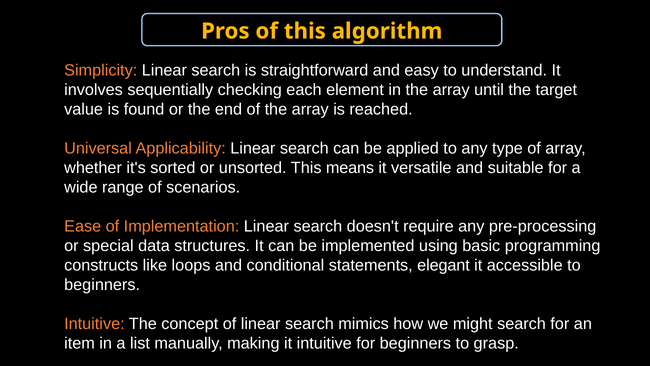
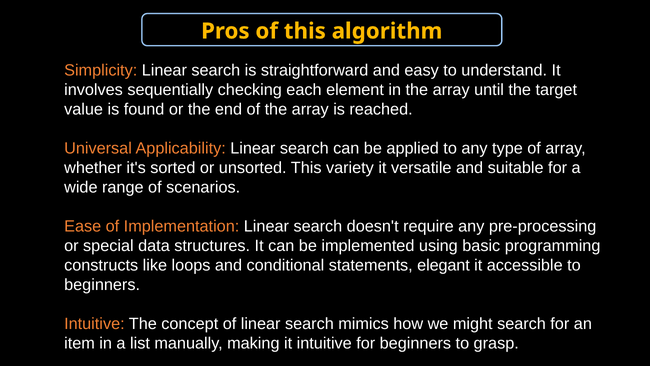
means: means -> variety
